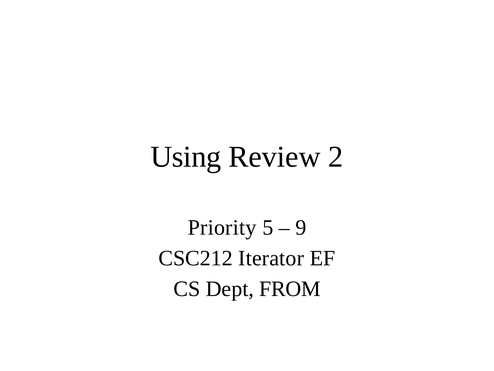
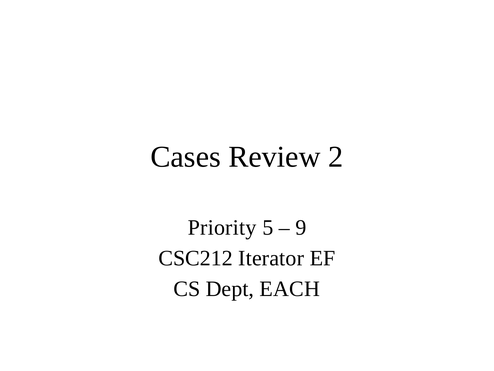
Using: Using -> Cases
FROM: FROM -> EACH
